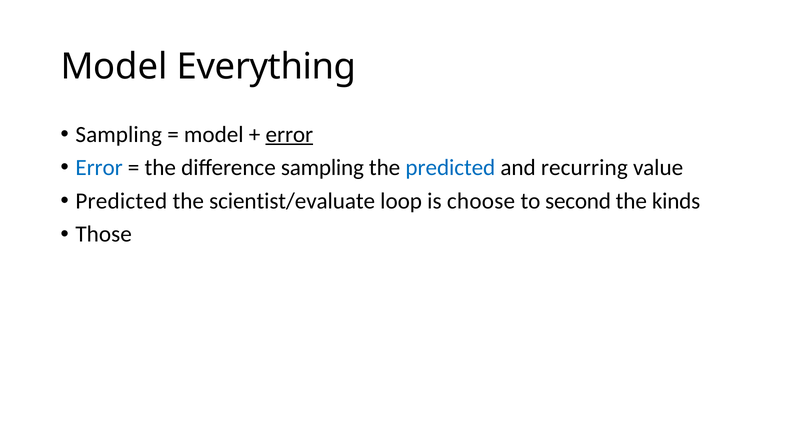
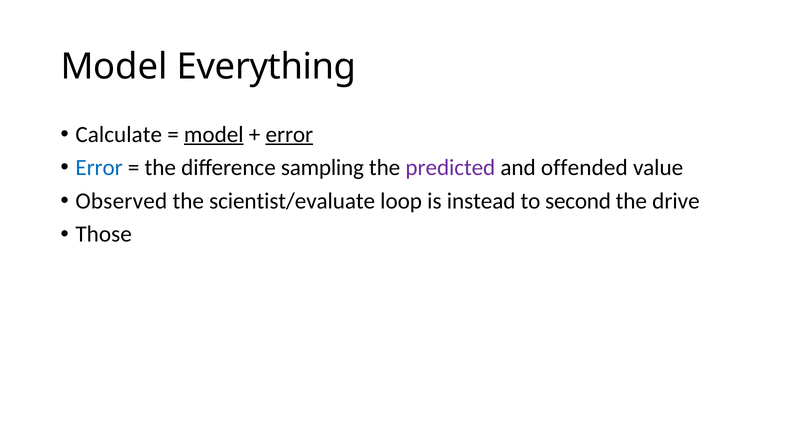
Sampling at (119, 134): Sampling -> Calculate
model at (214, 134) underline: none -> present
predicted at (450, 168) colour: blue -> purple
recurring: recurring -> offended
Predicted at (121, 201): Predicted -> Observed
choose: choose -> instead
kinds: kinds -> drive
